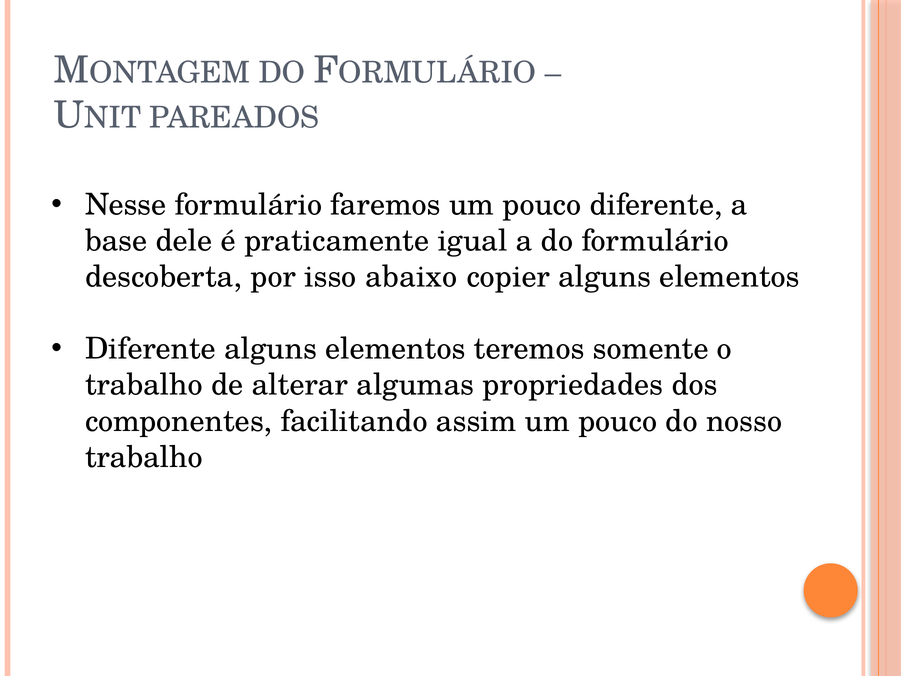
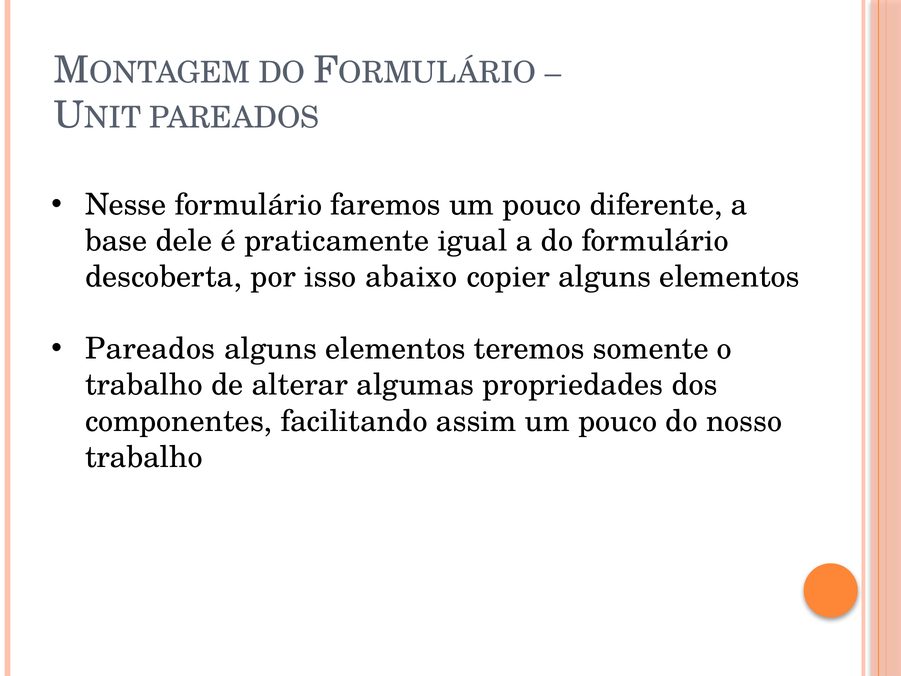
Diferente at (150, 349): Diferente -> Pareados
